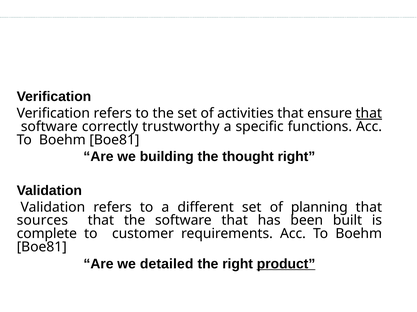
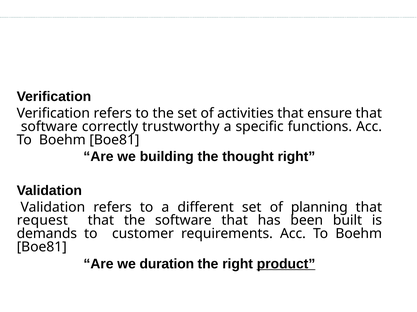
that at (369, 113) underline: present -> none
sources: sources -> request
complete: complete -> demands
detailed: detailed -> duration
